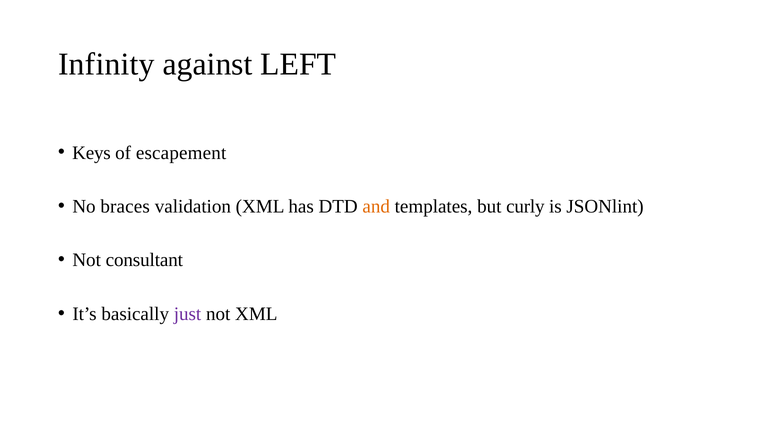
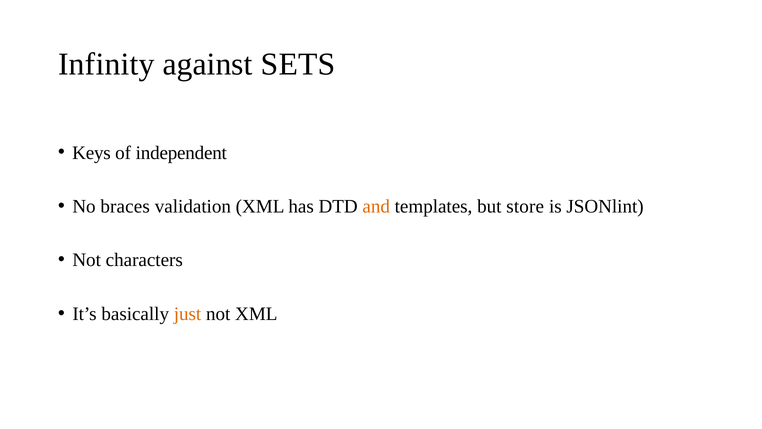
LEFT: LEFT -> SETS
escapement: escapement -> independent
curly: curly -> store
consultant: consultant -> characters
just colour: purple -> orange
